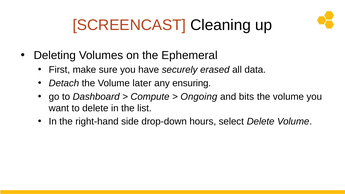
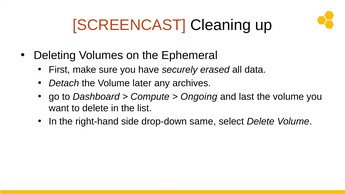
ensuring: ensuring -> archives
bits: bits -> last
hours: hours -> same
